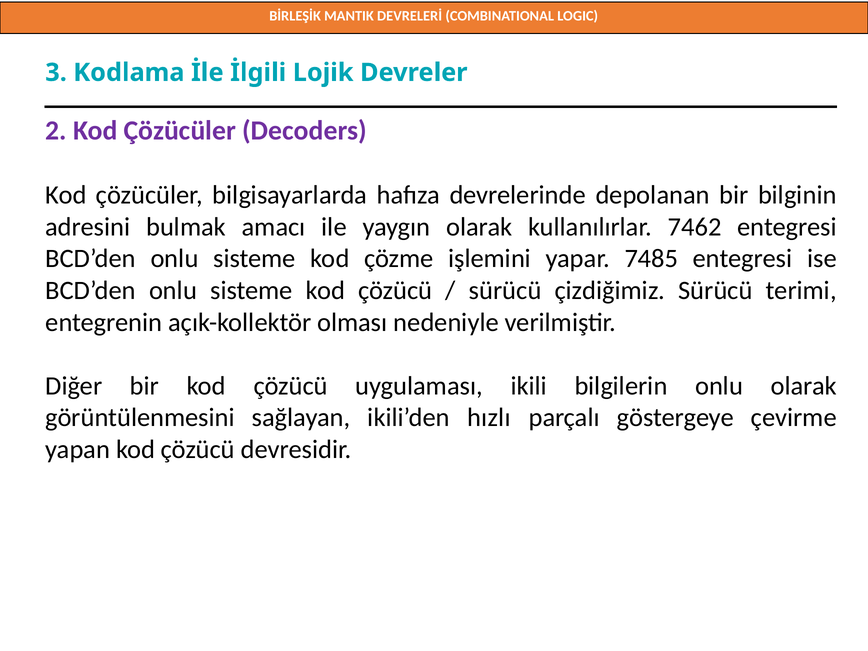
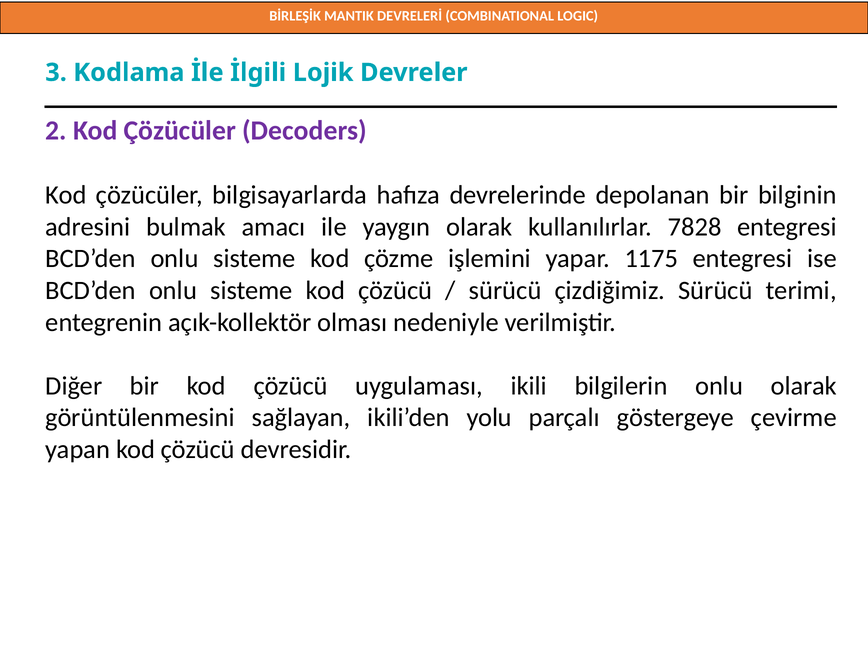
7462: 7462 -> 7828
7485: 7485 -> 1175
hızlı: hızlı -> yolu
